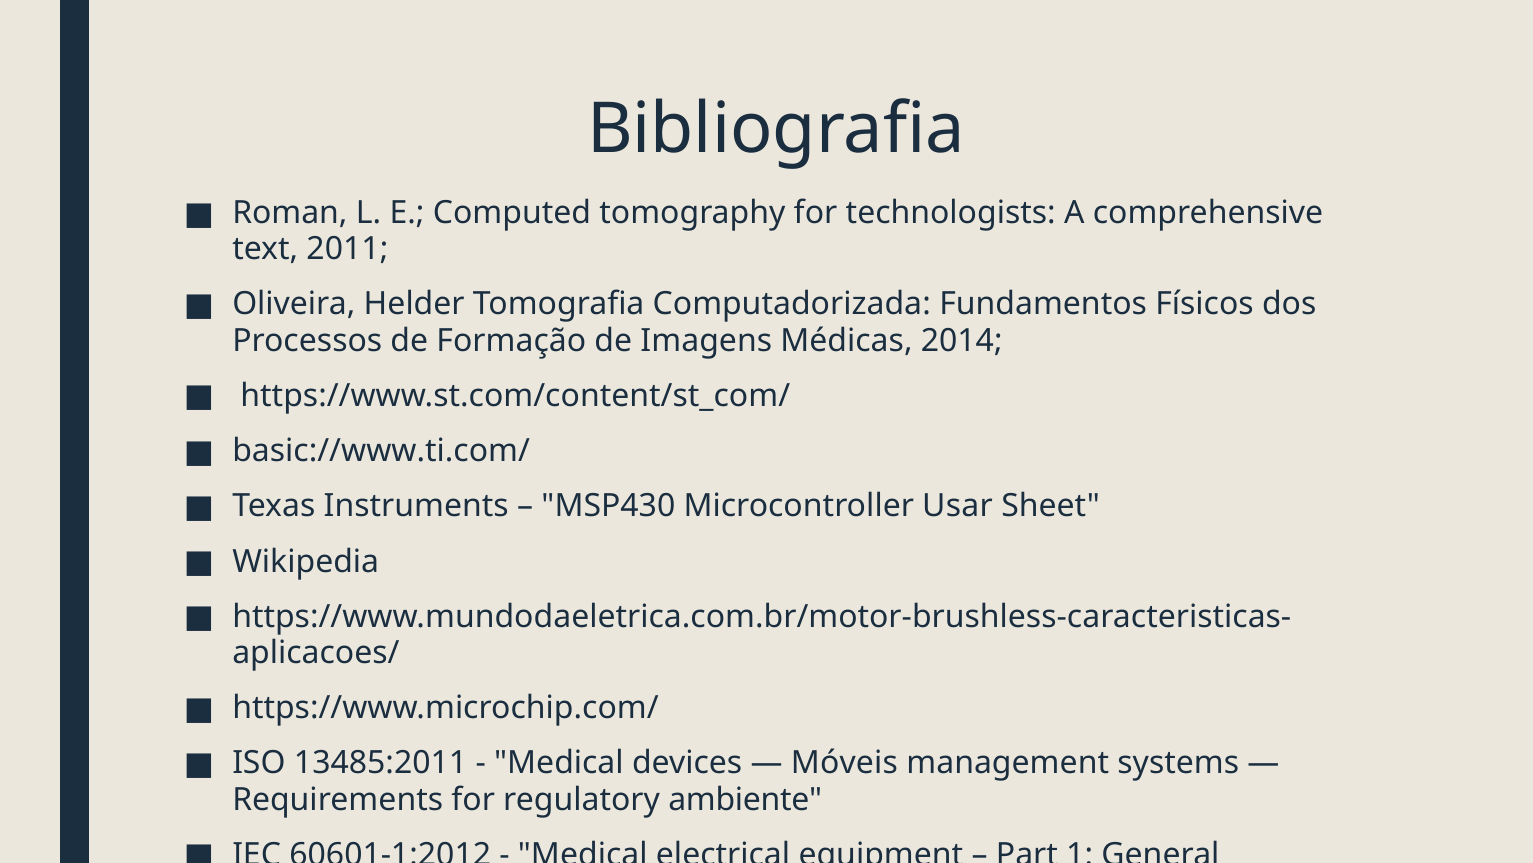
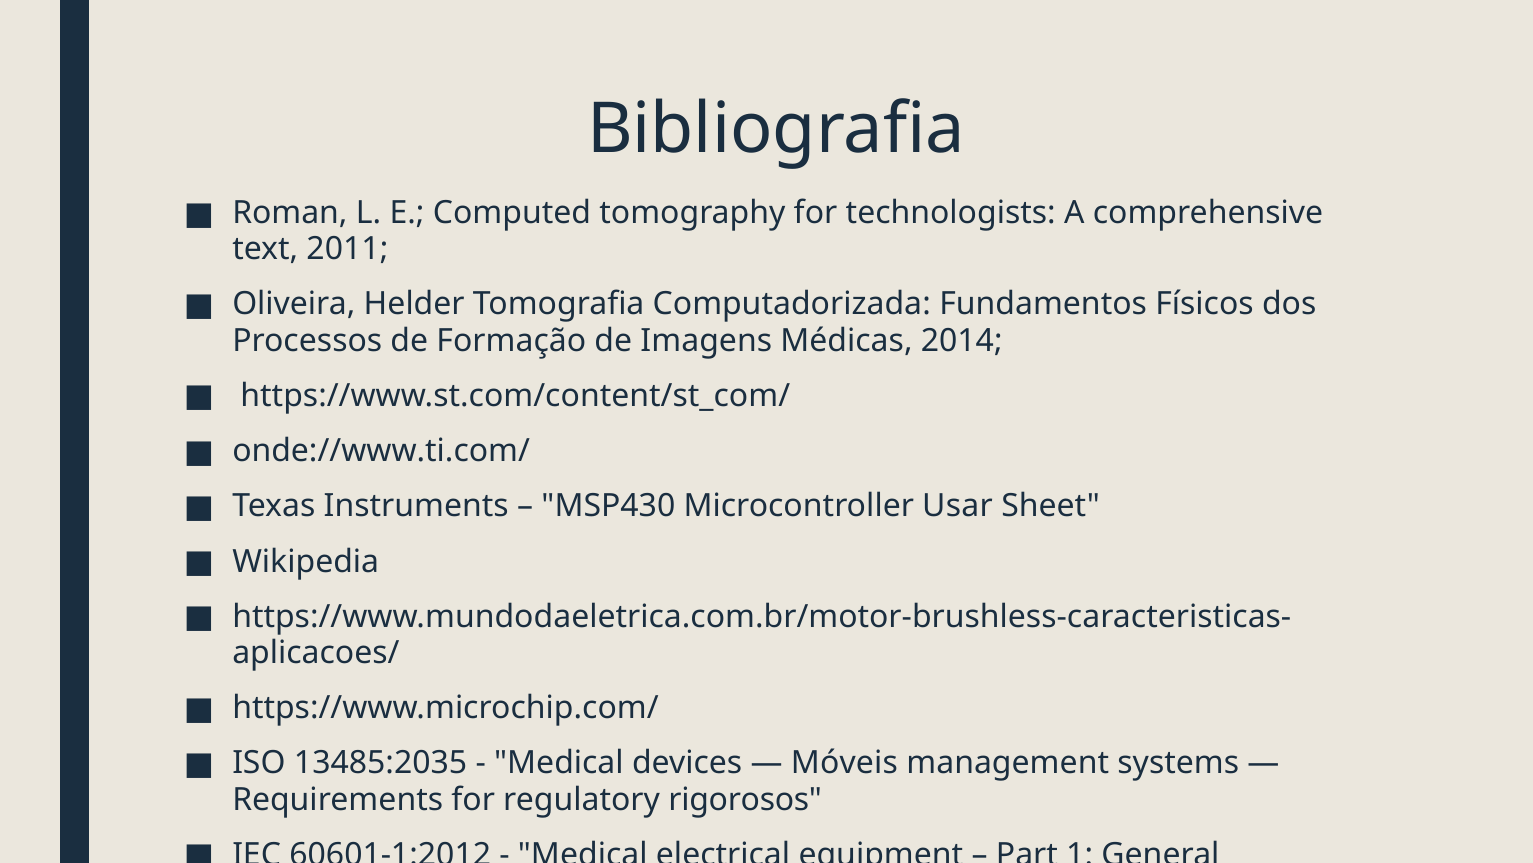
basic://www.ti.com/: basic://www.ti.com/ -> onde://www.ti.com/
13485:2011: 13485:2011 -> 13485:2035
ambiente: ambiente -> rigorosos
